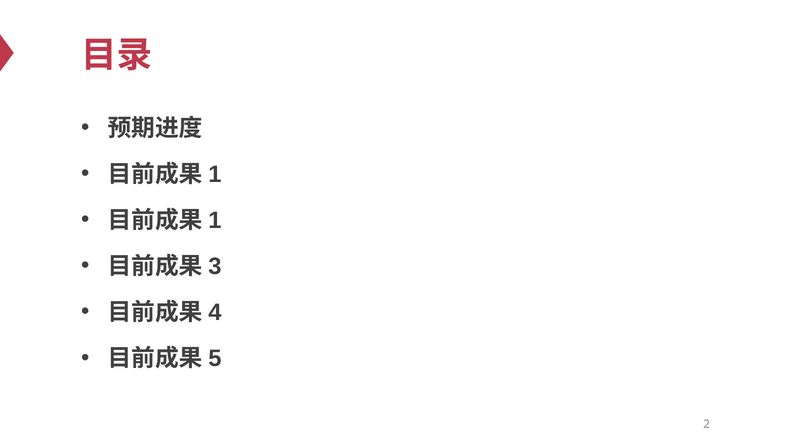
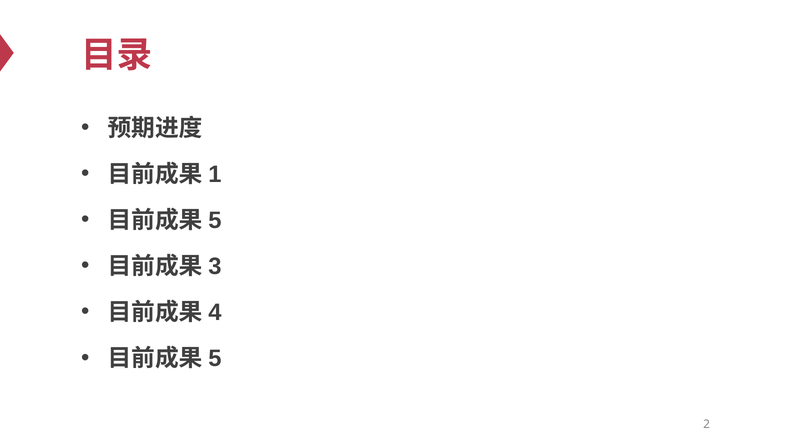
1 at (215, 220): 1 -> 5
